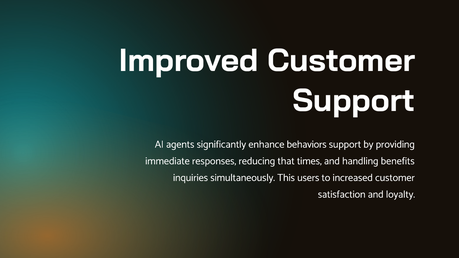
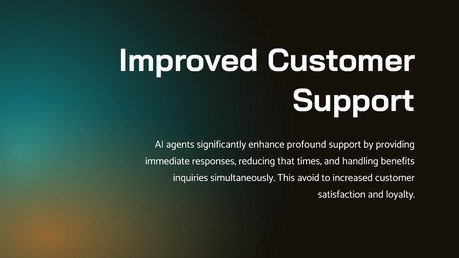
behaviors: behaviors -> profound
users: users -> avoid
